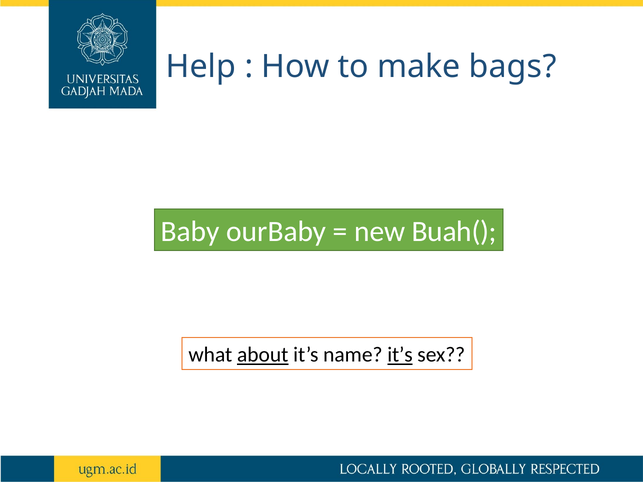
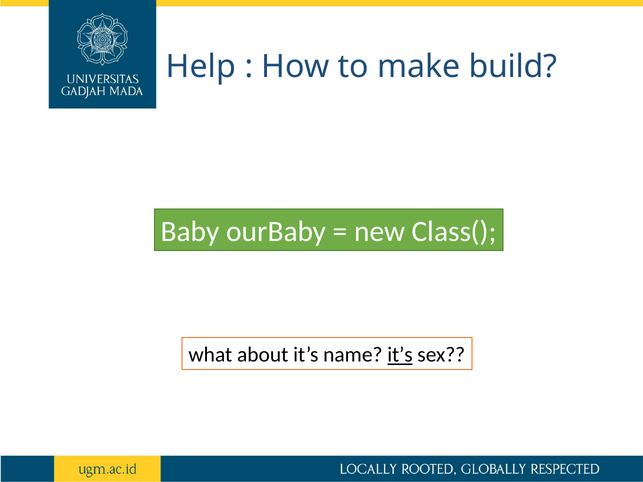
bags: bags -> build
Buah(: Buah( -> Class(
about underline: present -> none
